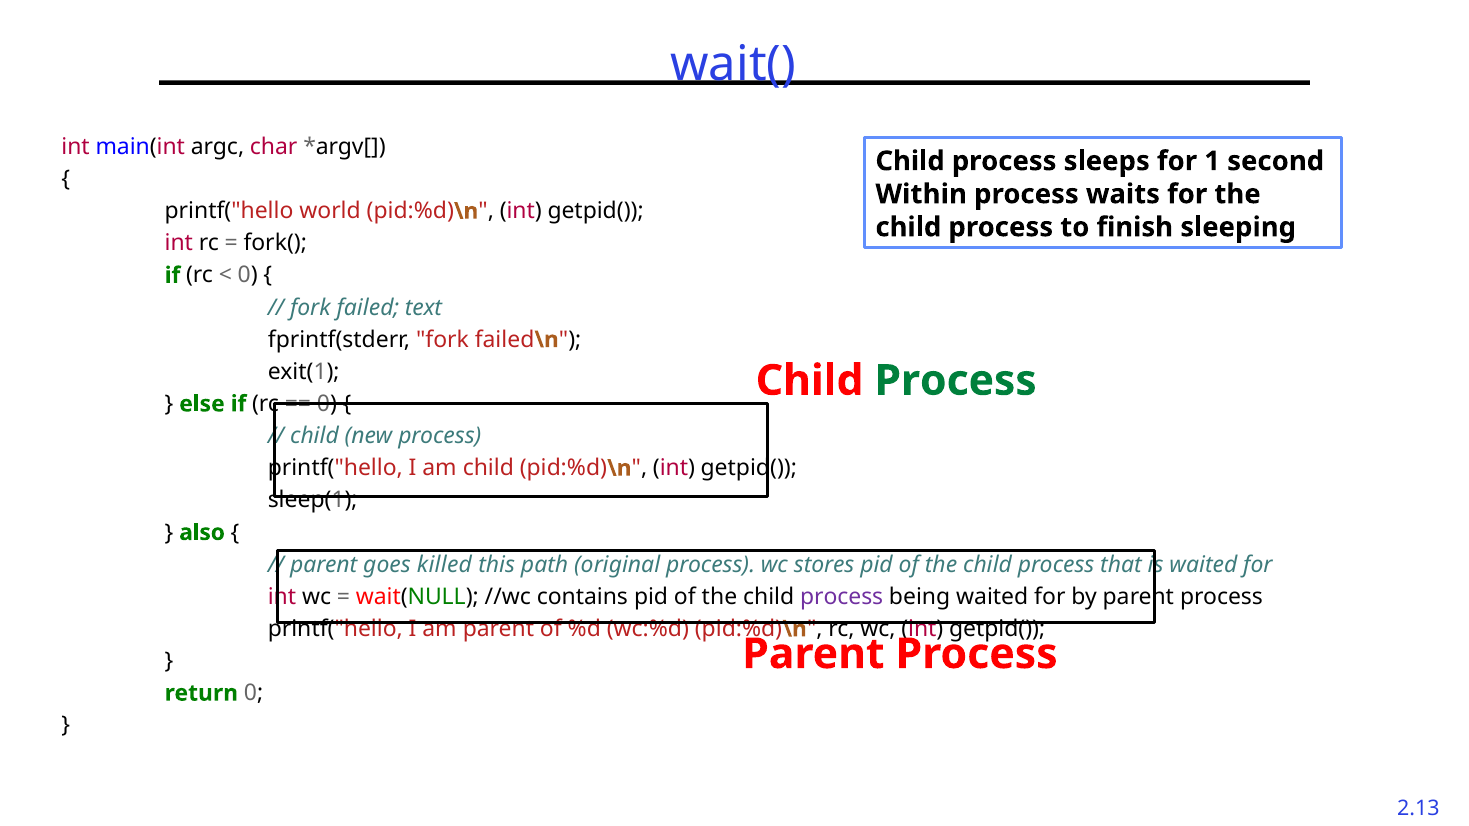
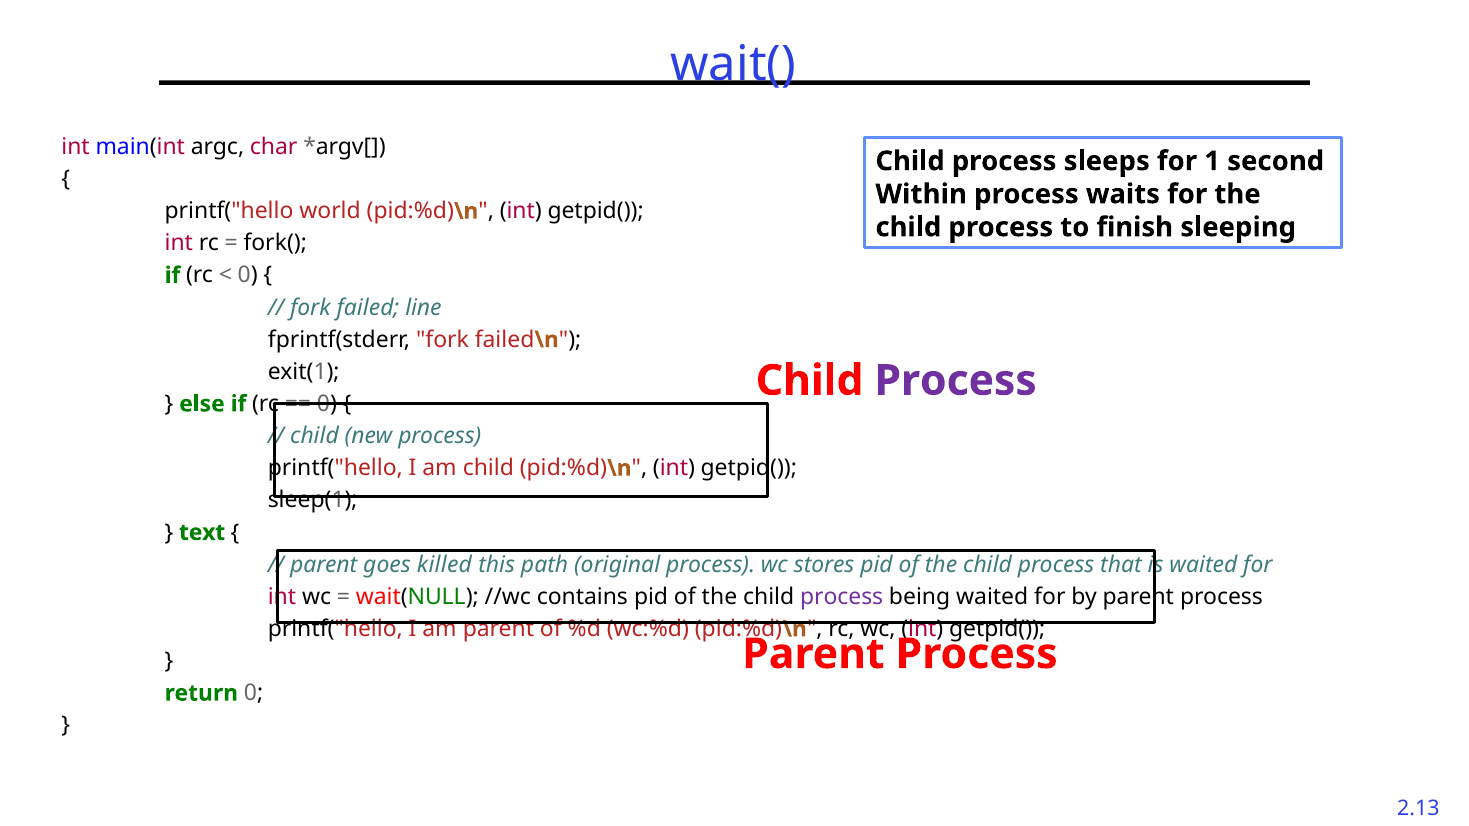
text: text -> line
Process at (956, 381) colour: green -> purple
also: also -> text
